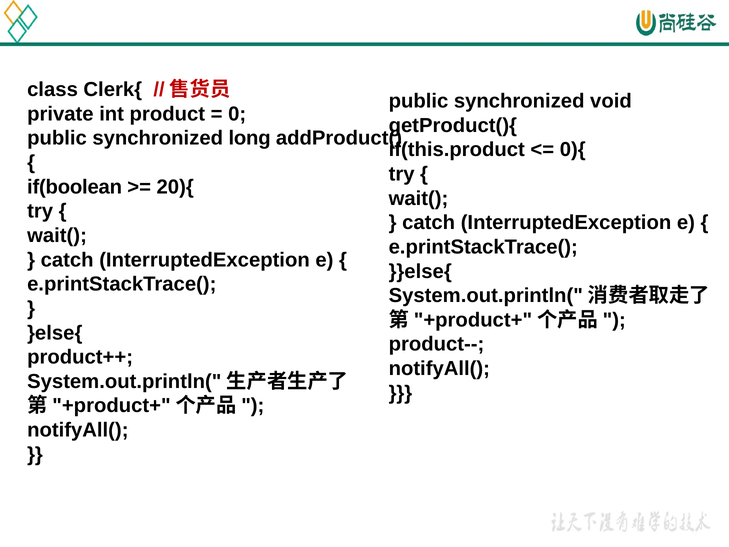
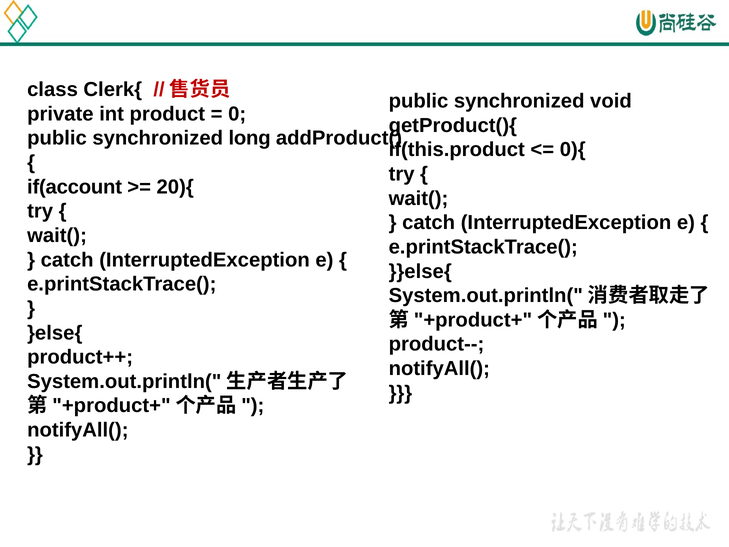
if(boolean: if(boolean -> if(account
